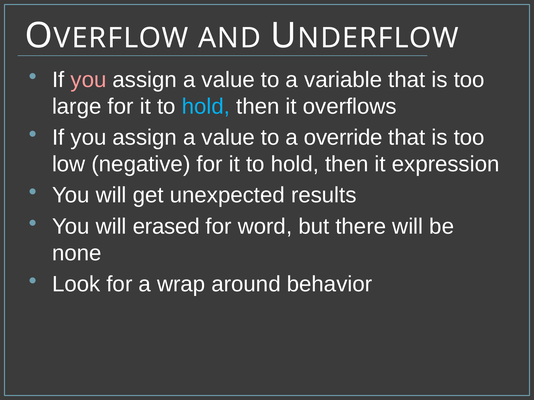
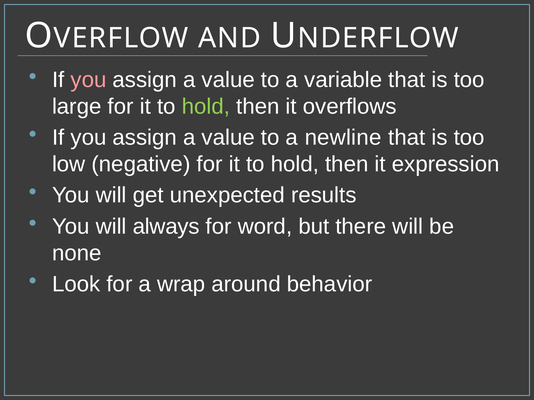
hold at (206, 107) colour: light blue -> light green
override: override -> newline
erased: erased -> always
